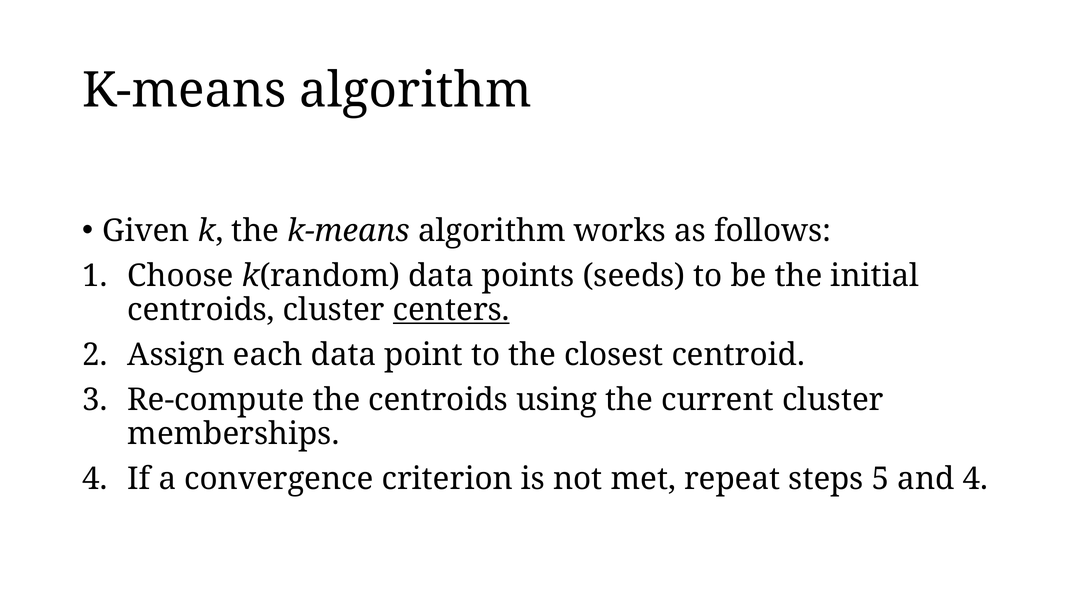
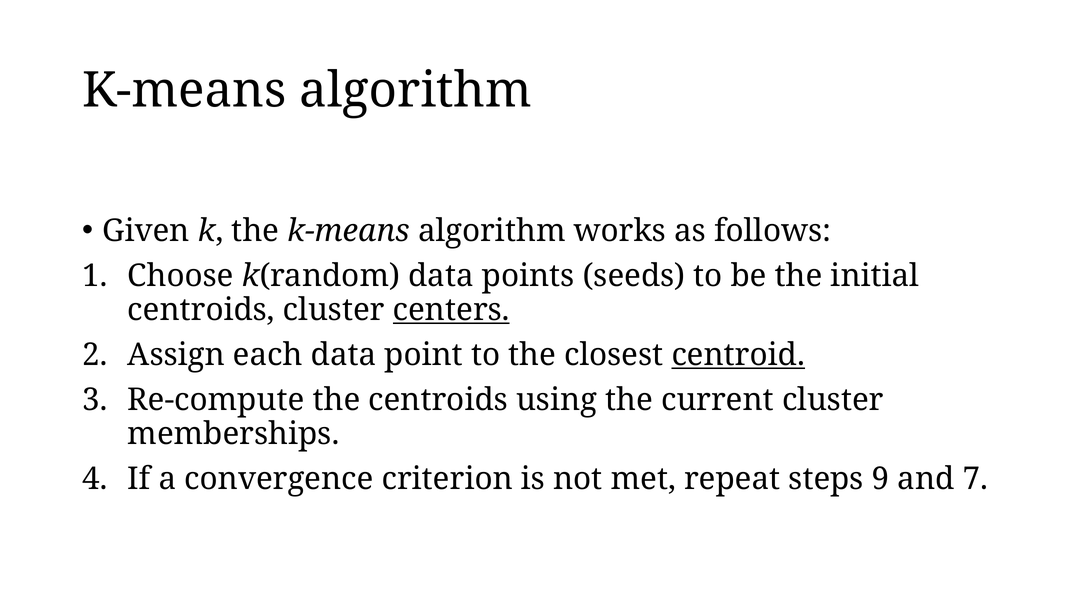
centroid underline: none -> present
5: 5 -> 9
and 4: 4 -> 7
